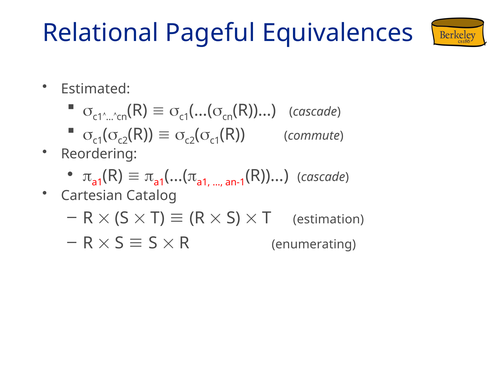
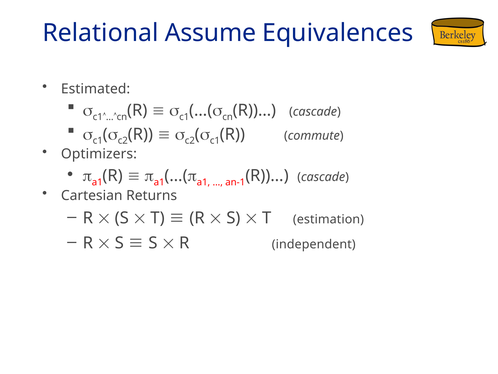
Pageful: Pageful -> Assume
Reordering: Reordering -> Optimizers
Catalog: Catalog -> Returns
enumerating: enumerating -> independent
